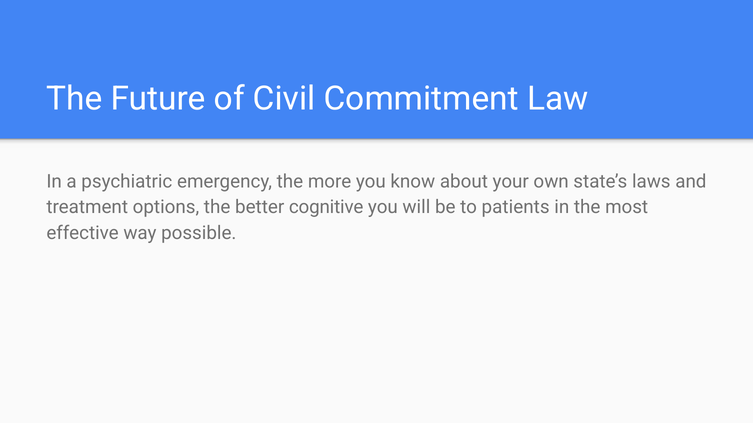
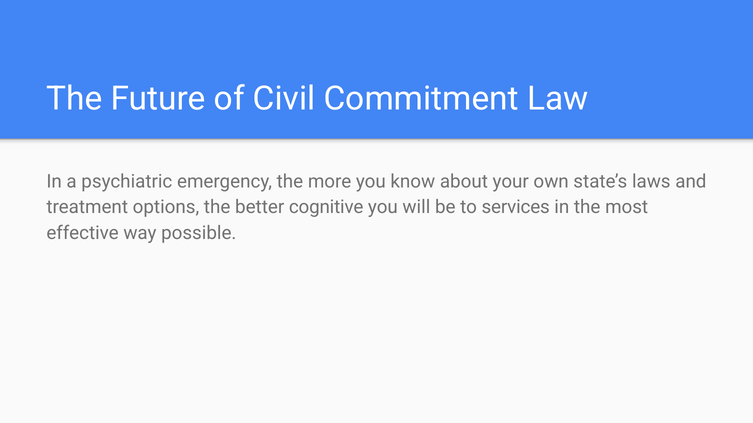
patients: patients -> services
